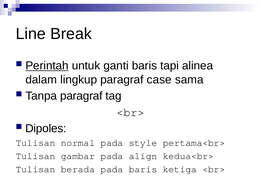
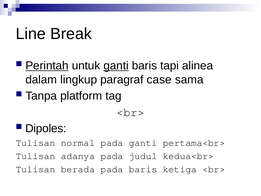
ganti at (116, 66) underline: none -> present
Tanpa paragraf: paragraf -> platform
pada style: style -> ganti
gambar: gambar -> adanya
align: align -> judul
